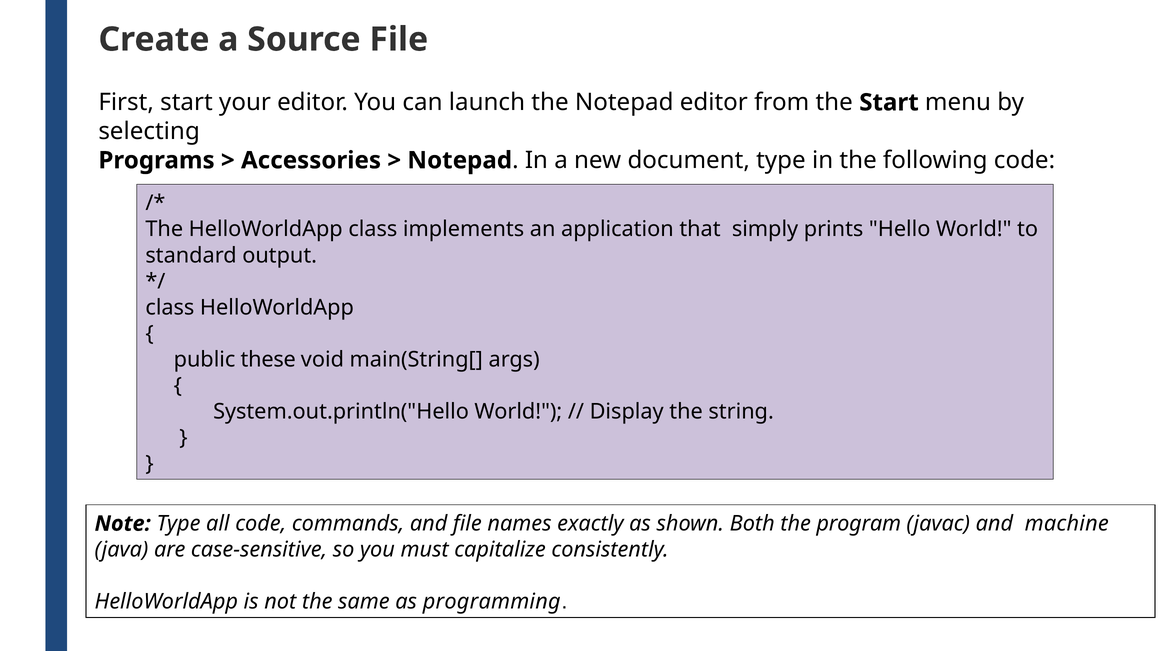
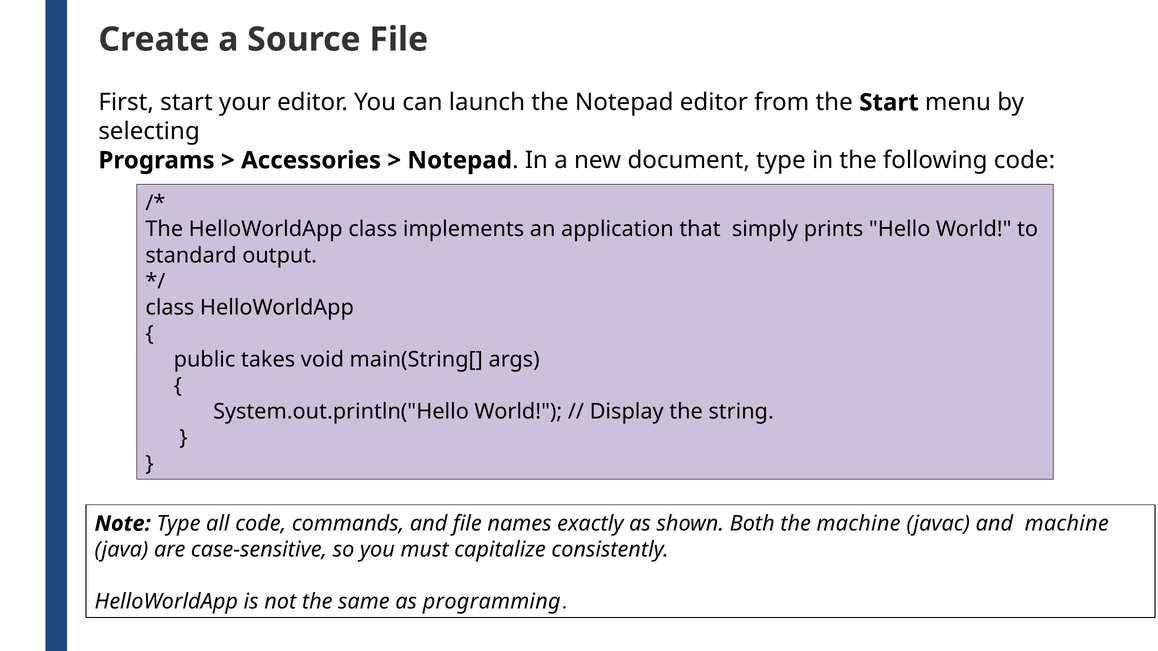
these: these -> takes
the program: program -> machine
